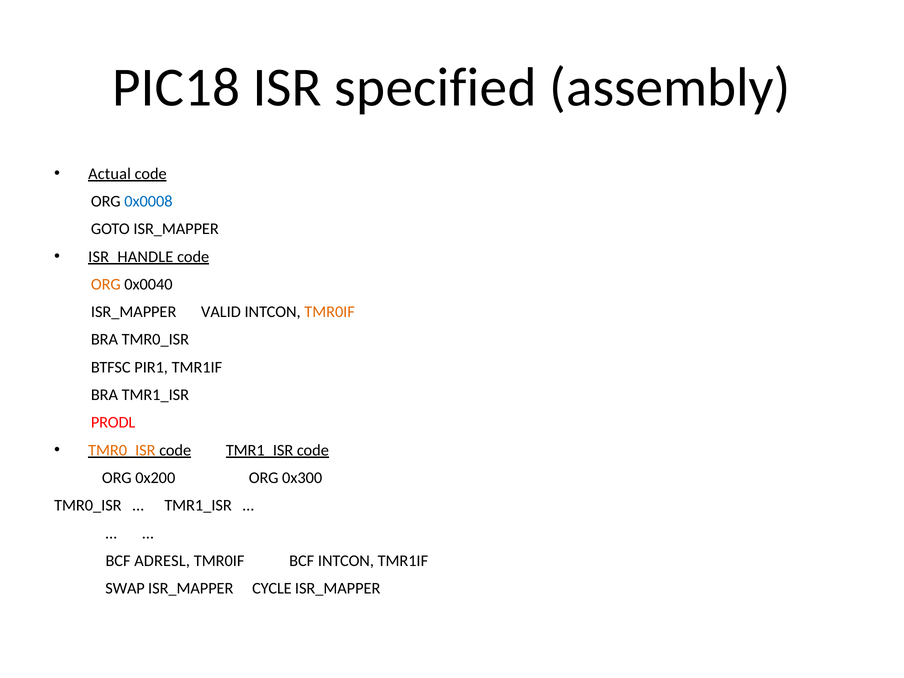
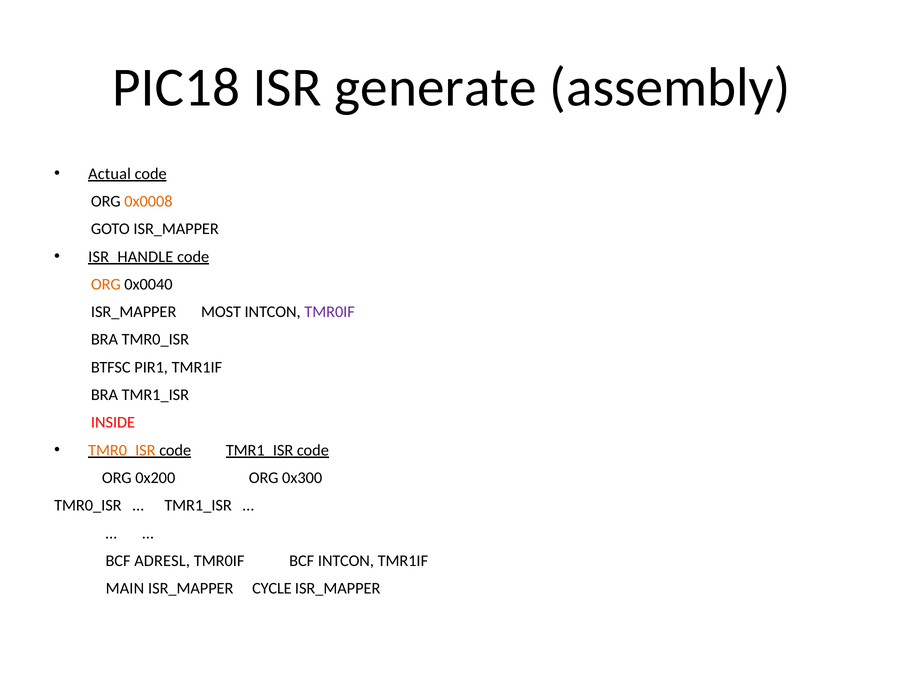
specified: specified -> generate
0x0008 colour: blue -> orange
VALID: VALID -> MOST
TMR0IF at (330, 312) colour: orange -> purple
PRODL: PRODL -> INSIDE
SWAP: SWAP -> MAIN
